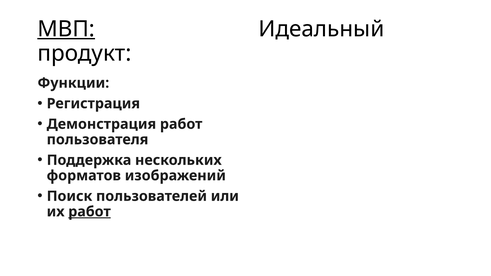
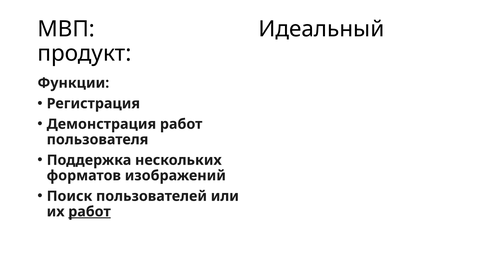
МВП underline: present -> none
